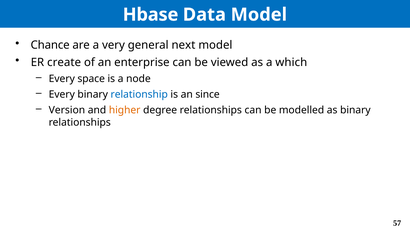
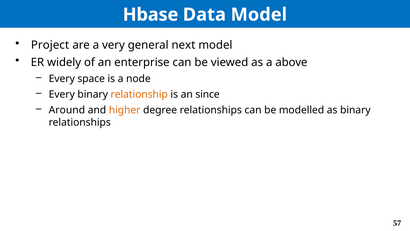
Chance: Chance -> Project
create: create -> widely
which: which -> above
relationship colour: blue -> orange
Version: Version -> Around
